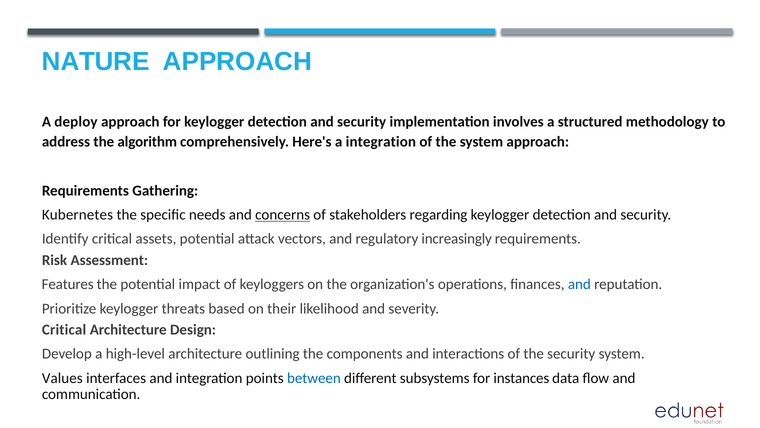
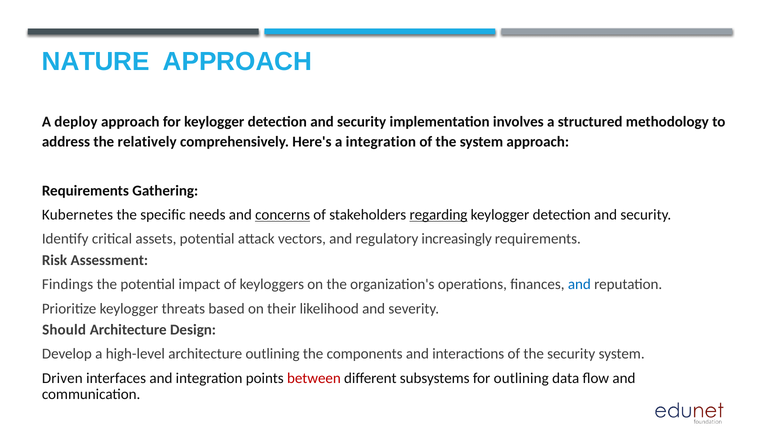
algorithm: algorithm -> relatively
regarding underline: none -> present
Features: Features -> Findings
Critical at (64, 329): Critical -> Should
Values: Values -> Driven
between colour: blue -> red
for instances: instances -> outlining
